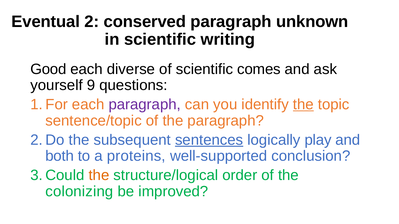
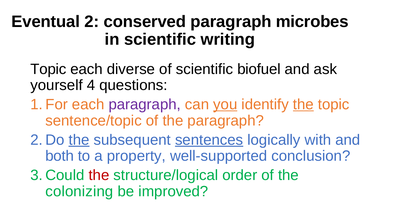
unknown: unknown -> microbes
Good at (48, 69): Good -> Topic
comes: comes -> biofuel
9: 9 -> 4
you underline: none -> present
the at (79, 140) underline: none -> present
play: play -> with
proteins: proteins -> property
the at (99, 176) colour: orange -> red
